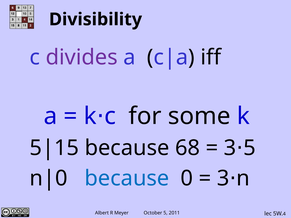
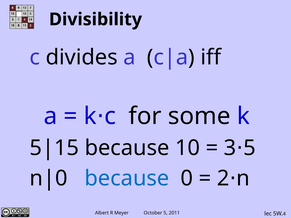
divides colour: purple -> black
68: 68 -> 10
3 at (223, 179): 3 -> 2
